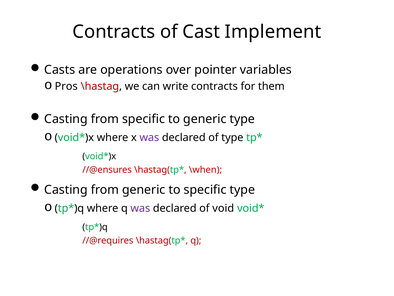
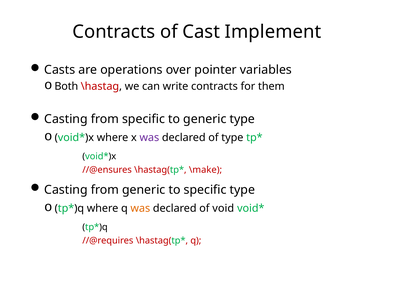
Pros: Pros -> Both
\when: \when -> \make
was at (140, 208) colour: purple -> orange
